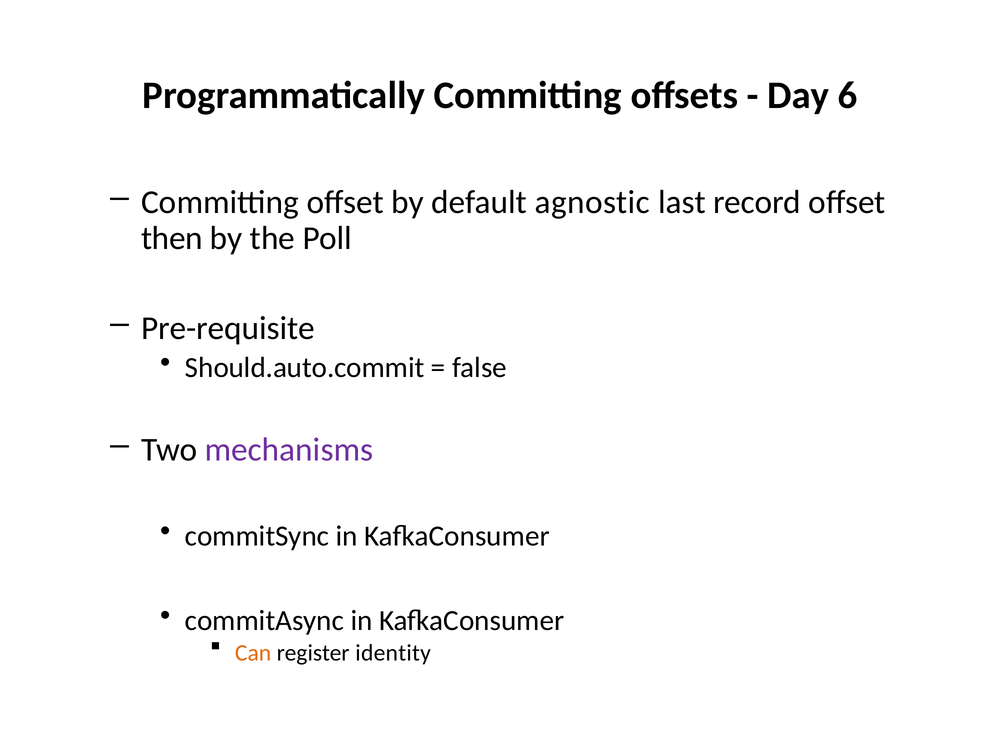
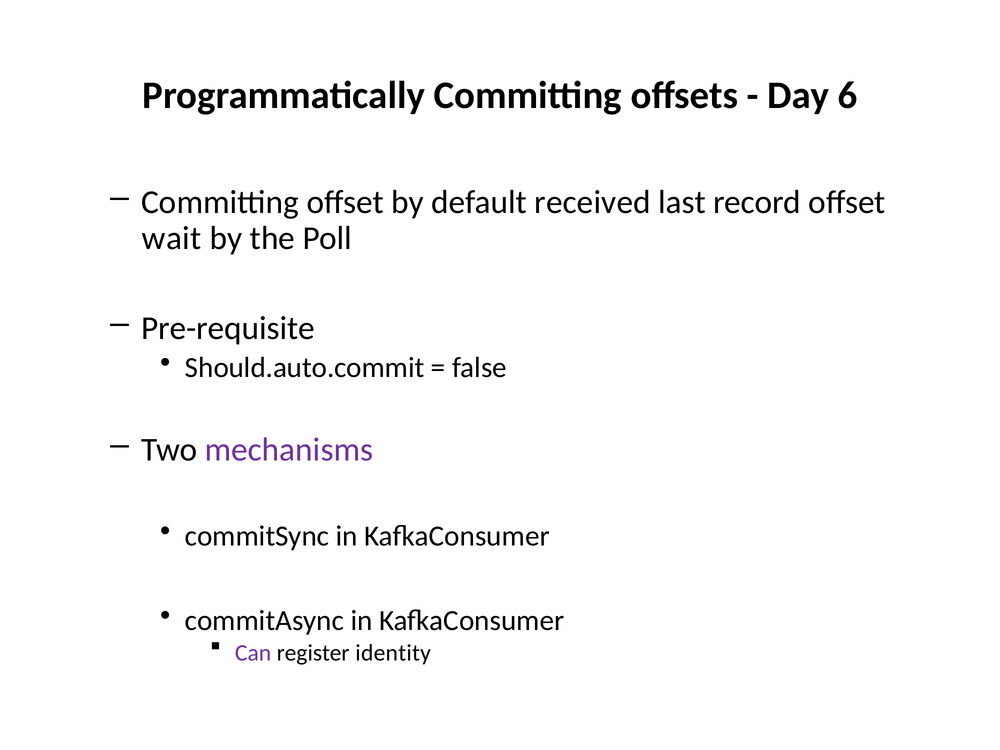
agnostic: agnostic -> received
then: then -> wait
Can colour: orange -> purple
